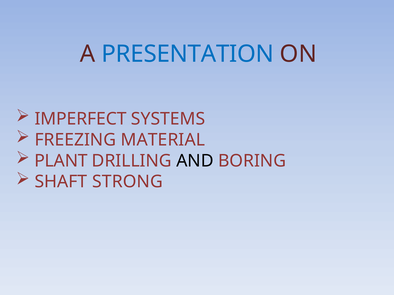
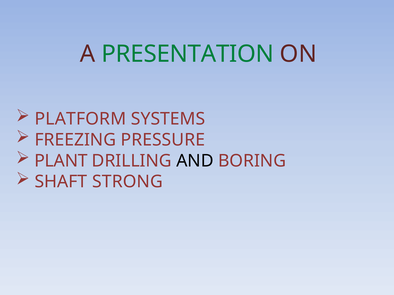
PRESENTATION colour: blue -> green
IMPERFECT: IMPERFECT -> PLATFORM
MATERIAL: MATERIAL -> PRESSURE
